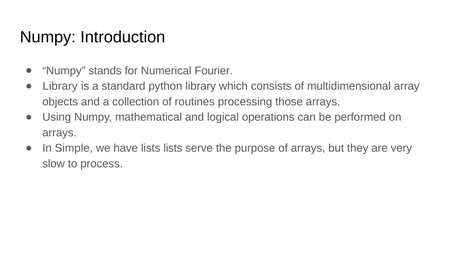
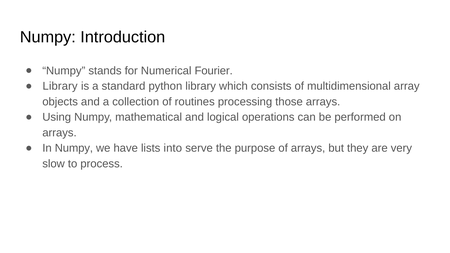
In Simple: Simple -> Numpy
lists lists: lists -> into
